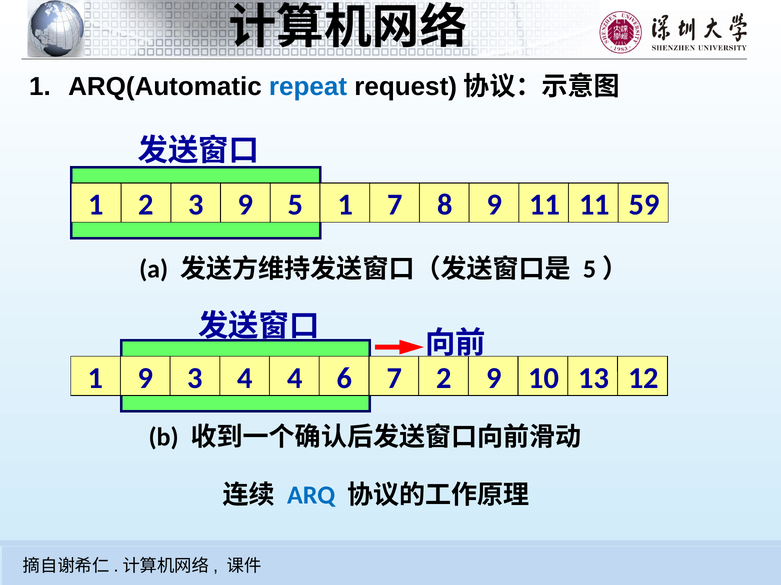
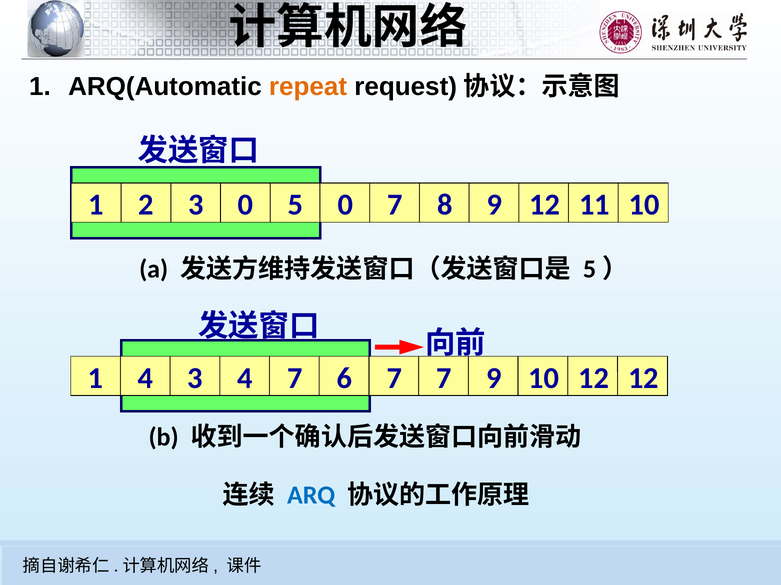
repeat colour: blue -> orange
3 9: 9 -> 0
5 1: 1 -> 0
9 11: 11 -> 12
11 59: 59 -> 10
1 9: 9 -> 4
4 4: 4 -> 7
7 2: 2 -> 7
10 13: 13 -> 12
